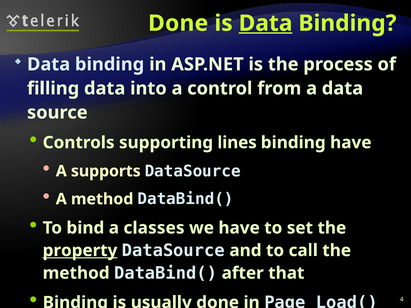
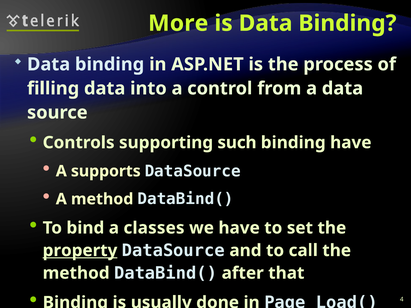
Done at (178, 23): Done -> More
Data at (266, 23) underline: present -> none
lines: lines -> such
